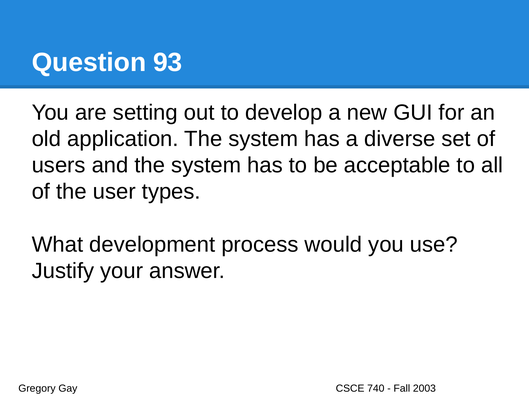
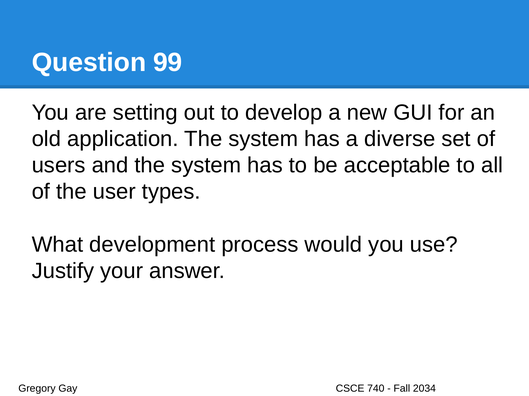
93: 93 -> 99
2003: 2003 -> 2034
